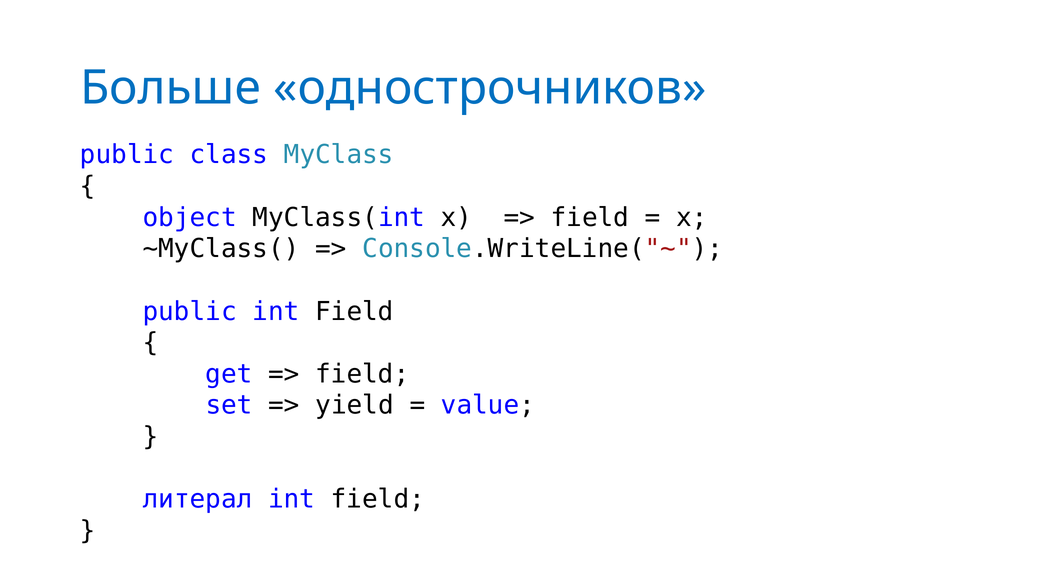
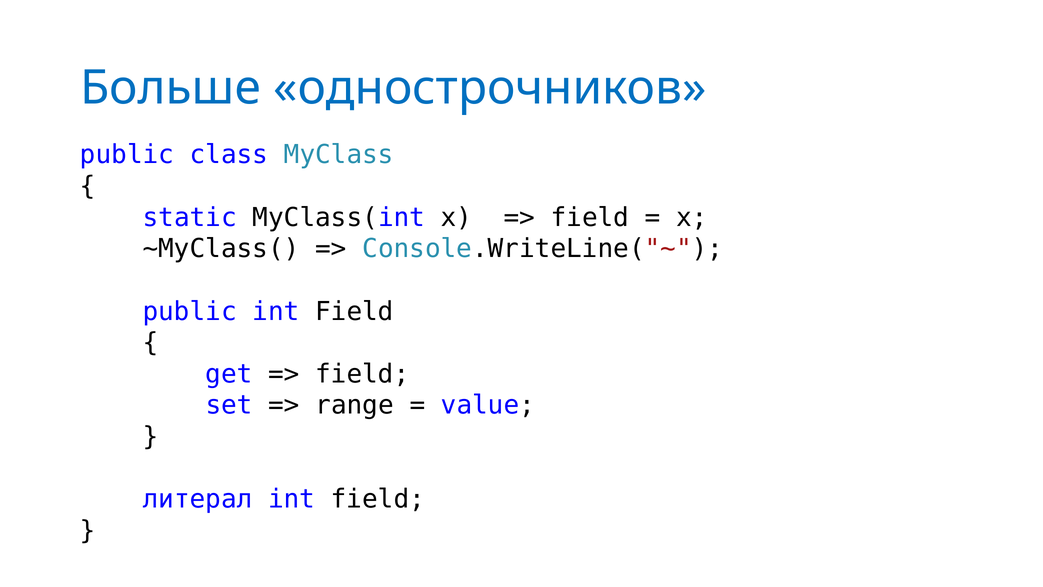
object: object -> static
yield: yield -> range
